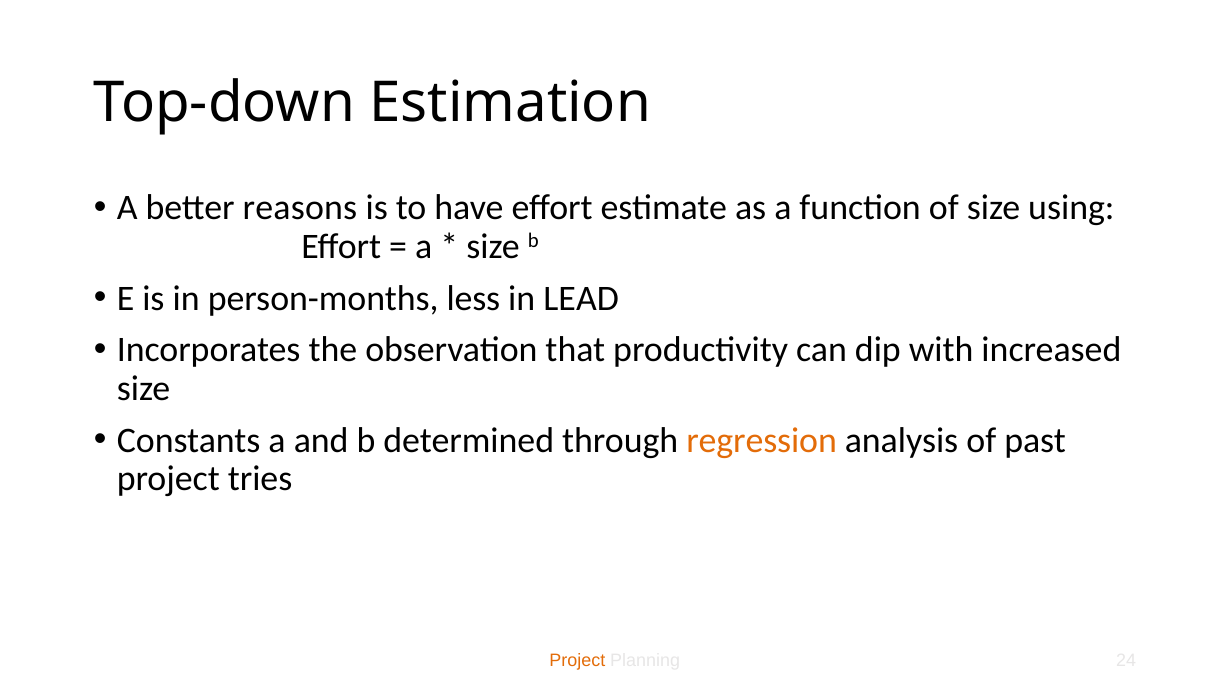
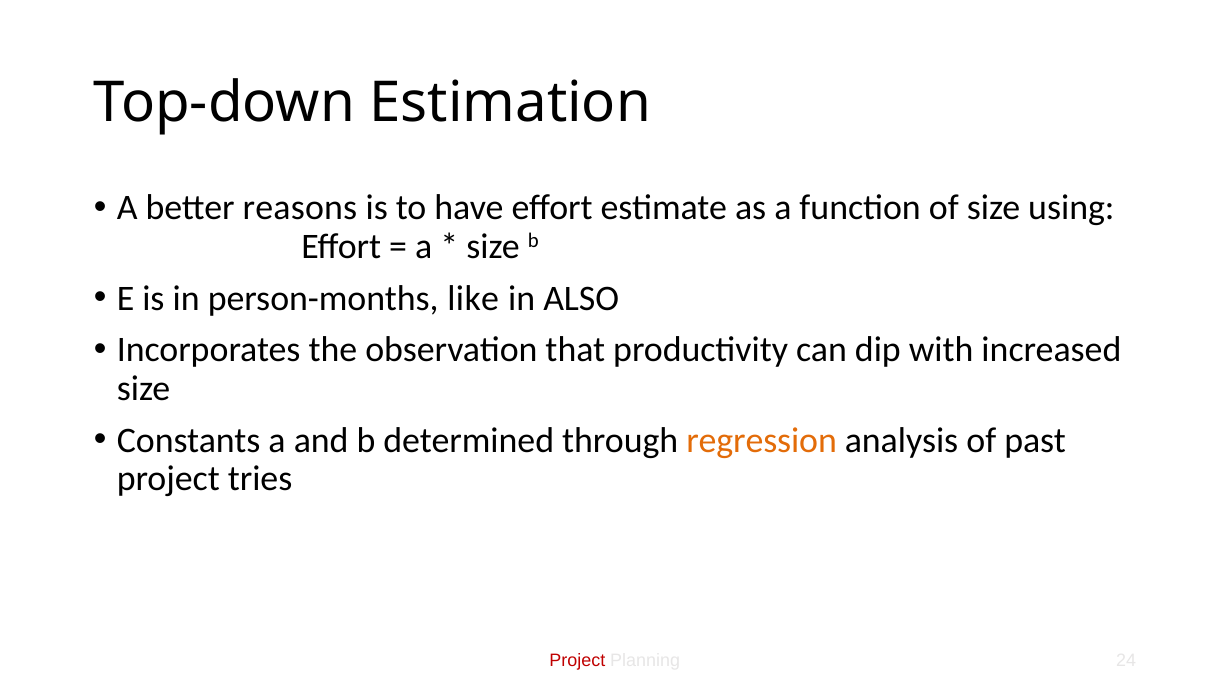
less: less -> like
LEAD: LEAD -> ALSO
Project at (577, 661) colour: orange -> red
